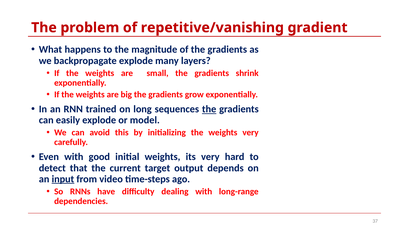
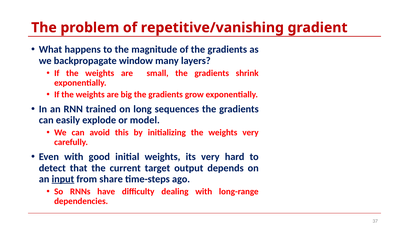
backpropagate explode: explode -> window
the at (209, 109) underline: present -> none
video: video -> share
